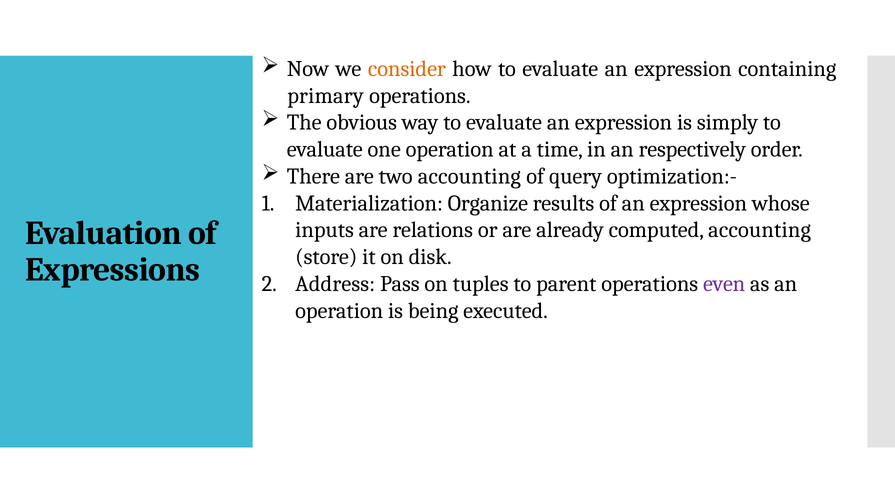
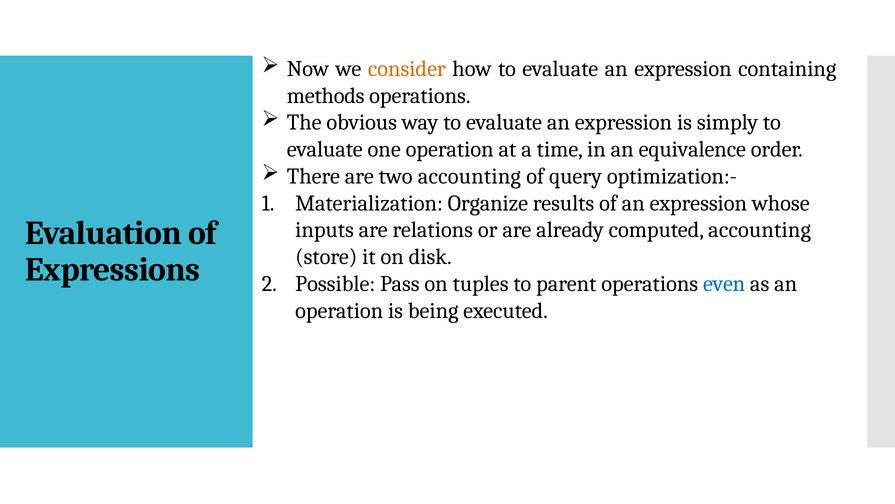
primary: primary -> methods
respectively: respectively -> equivalence
Address: Address -> Possible
even colour: purple -> blue
